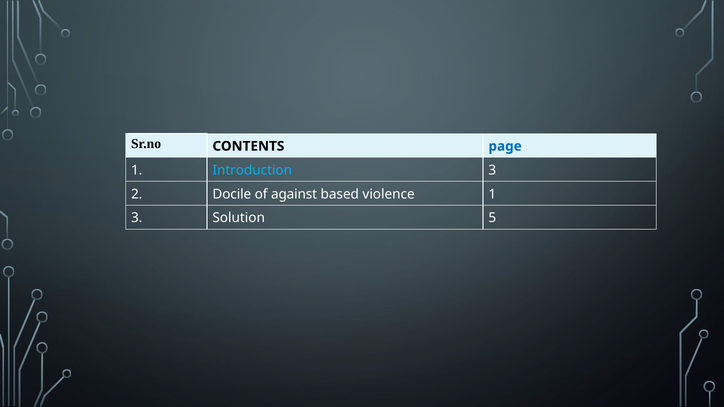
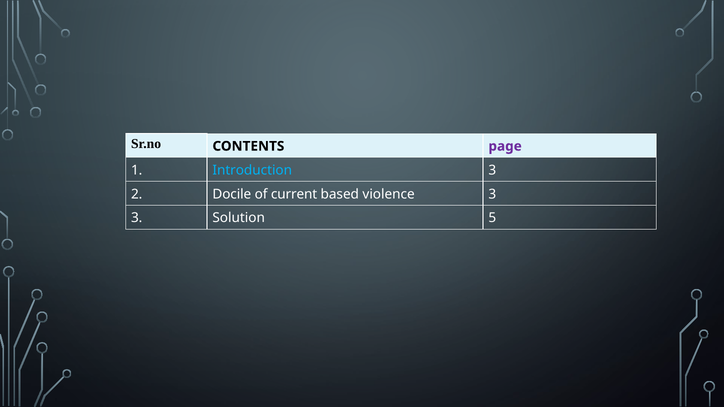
page colour: blue -> purple
against: against -> current
violence 1: 1 -> 3
